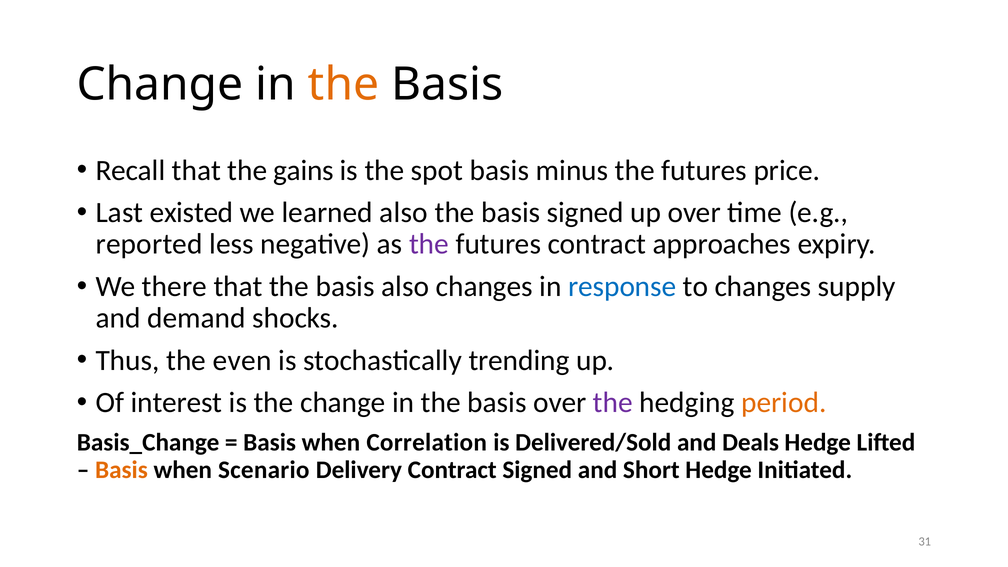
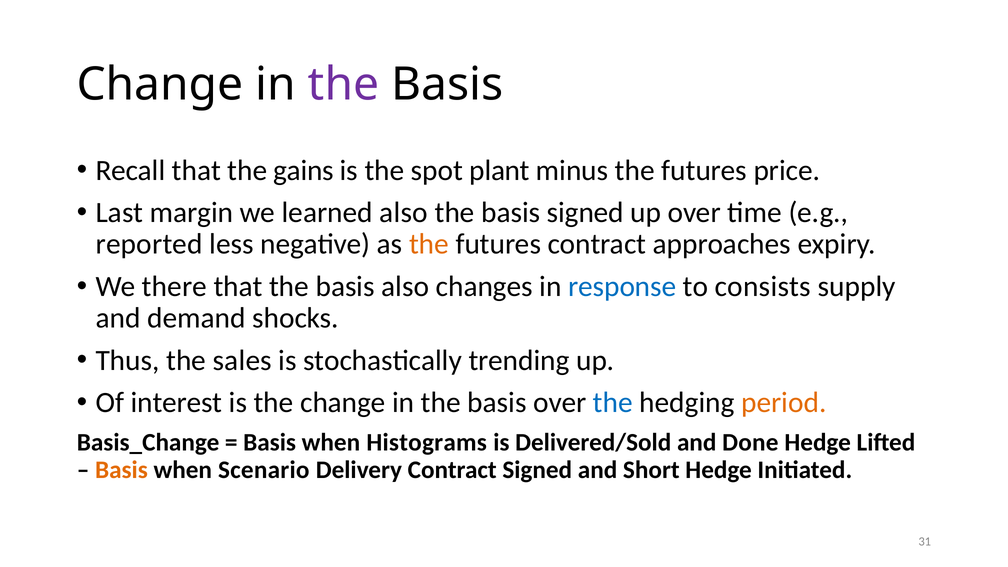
the at (343, 85) colour: orange -> purple
spot basis: basis -> plant
existed: existed -> margin
the at (429, 244) colour: purple -> orange
to changes: changes -> consists
even: even -> sales
the at (613, 403) colour: purple -> blue
Correlation: Correlation -> Histograms
Deals: Deals -> Done
